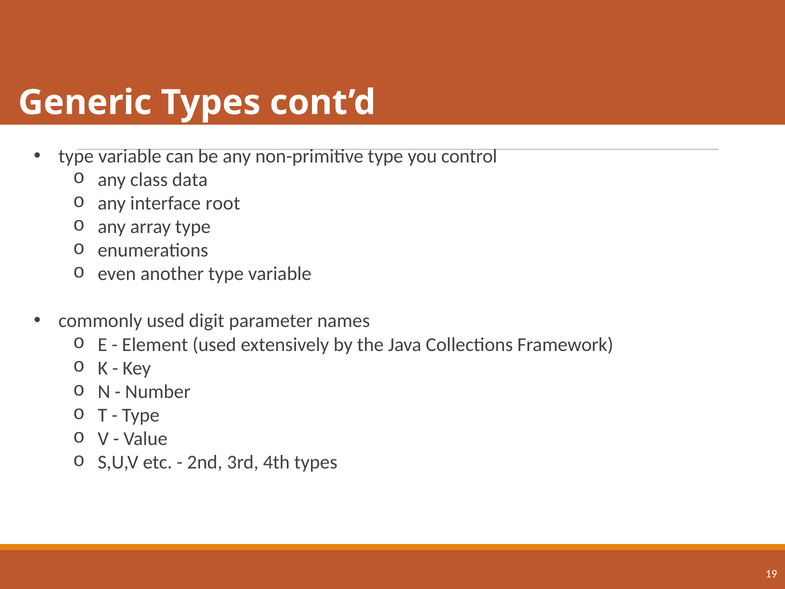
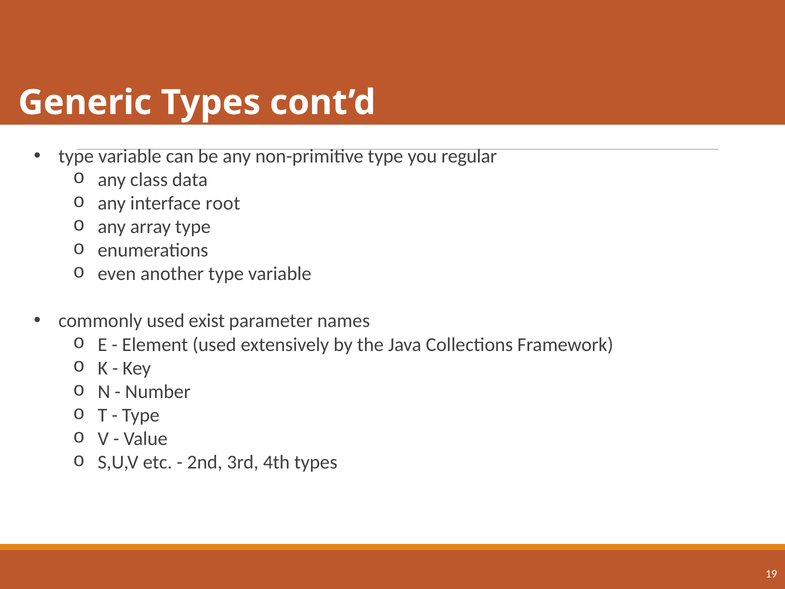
control: control -> regular
digit: digit -> exist
